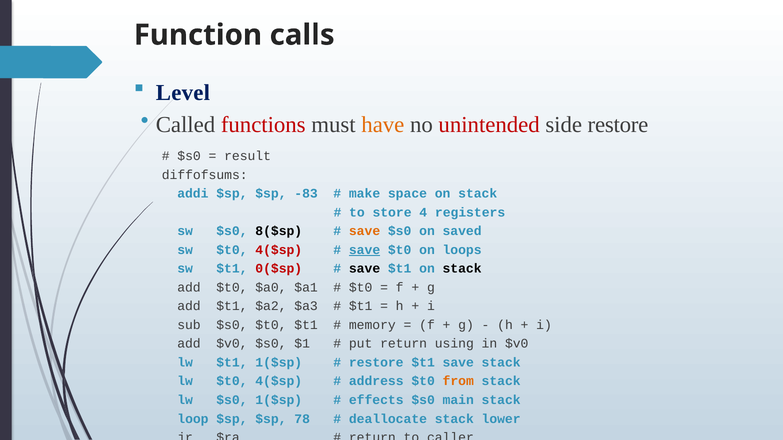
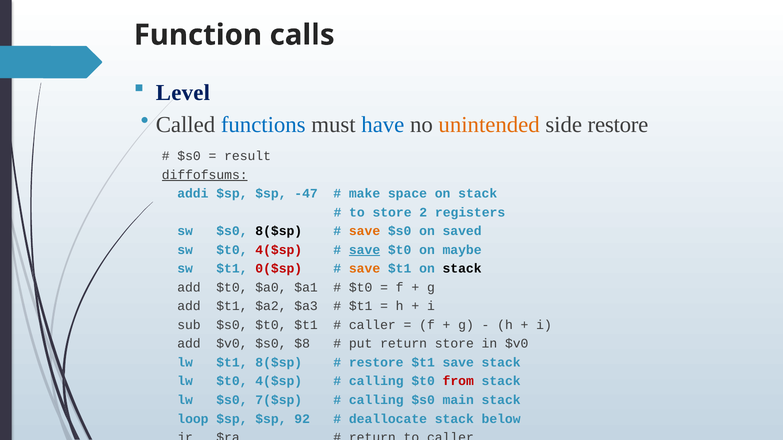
functions colour: red -> blue
have colour: orange -> blue
unintended colour: red -> orange
diffofsums underline: none -> present
-83: -83 -> -47
4: 4 -> 2
loops: loops -> maybe
save at (365, 269) colour: black -> orange
memory at (372, 325): memory -> caller
$1: $1 -> $8
return using: using -> store
$t1 1($sp: 1($sp -> 8($sp
address at (376, 382): address -> calling
from colour: orange -> red
$s0 1($sp: 1($sp -> 7($sp
effects at (376, 400): effects -> calling
78: 78 -> 92
lower: lower -> below
